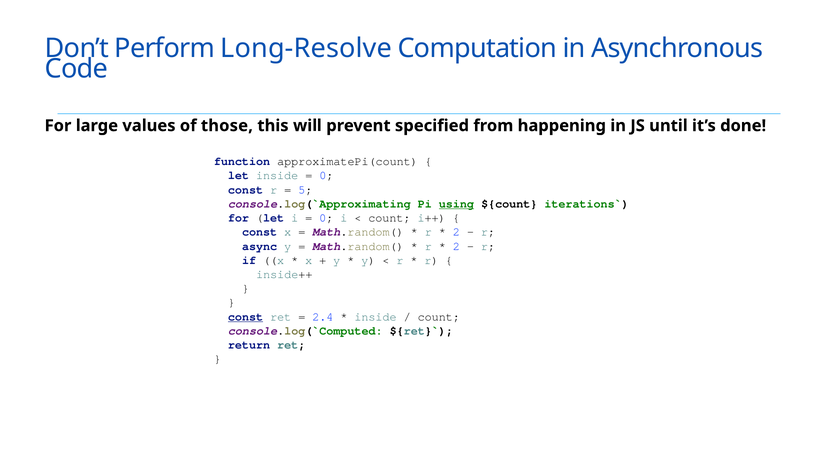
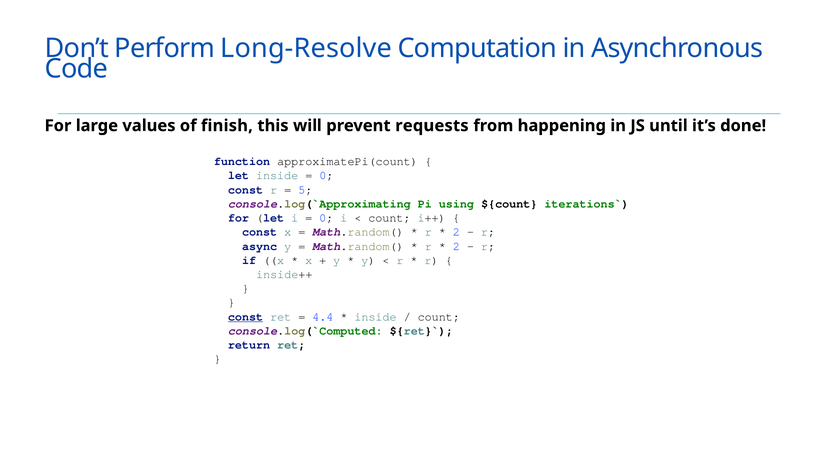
those: those -> finish
specified: specified -> requests
using underline: present -> none
2.4: 2.4 -> 4.4
